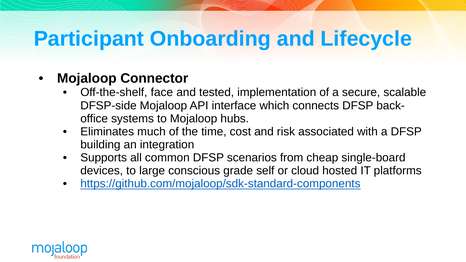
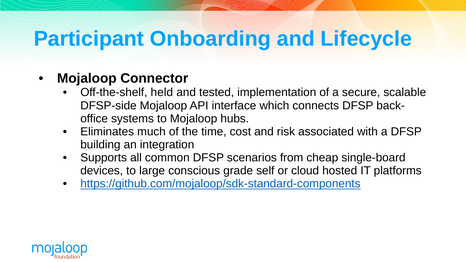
face: face -> held
